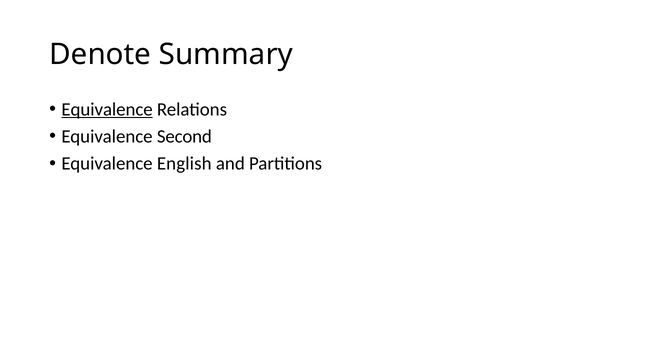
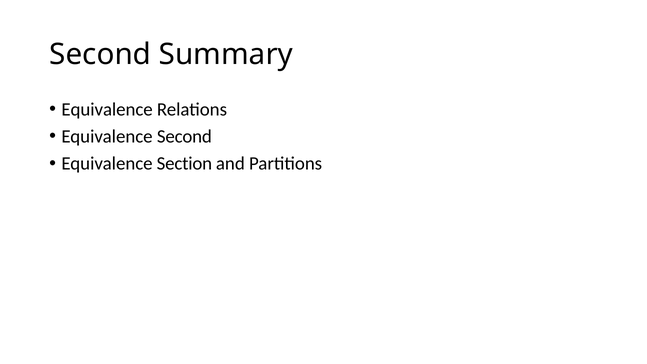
Denote at (100, 54): Denote -> Second
Equivalence at (107, 109) underline: present -> none
English: English -> Section
